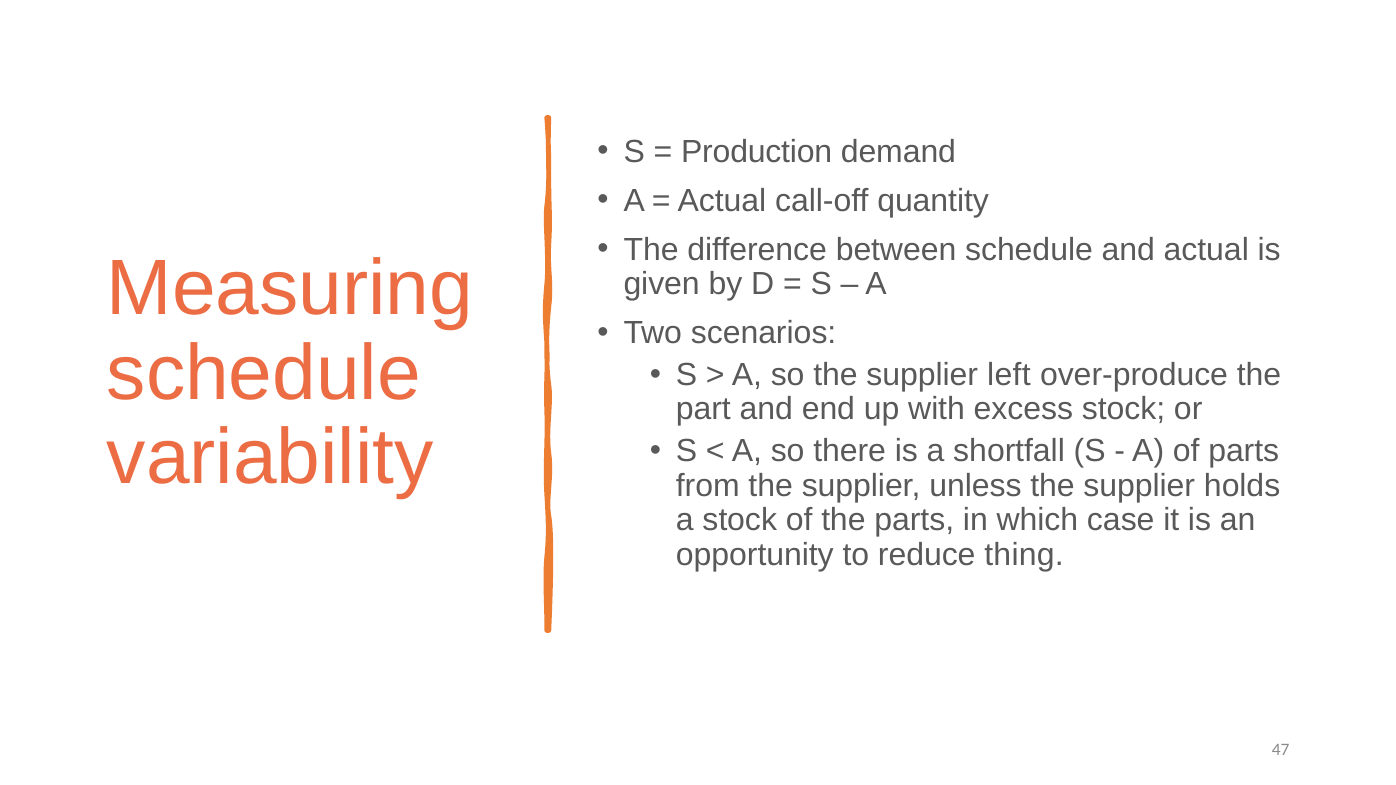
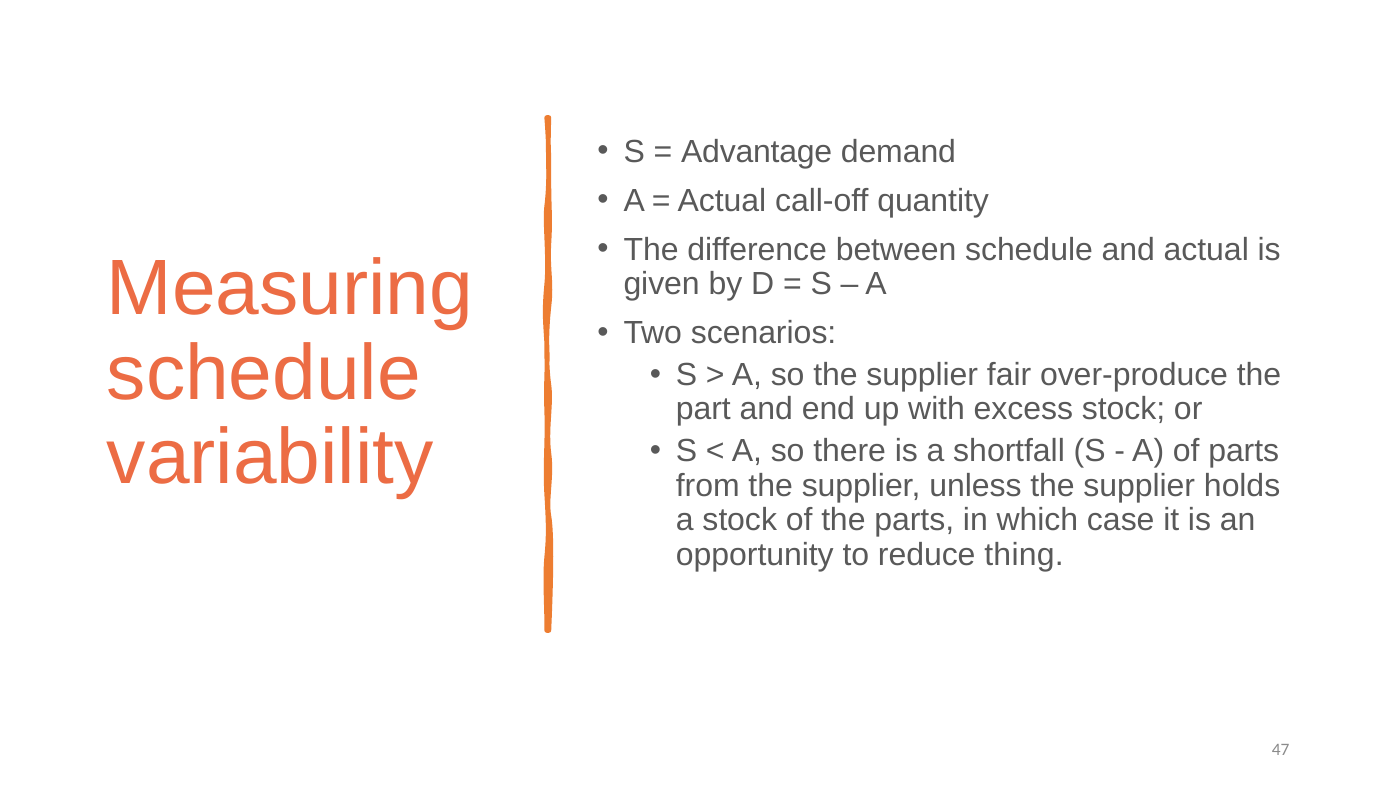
Production: Production -> Advantage
left: left -> fair
